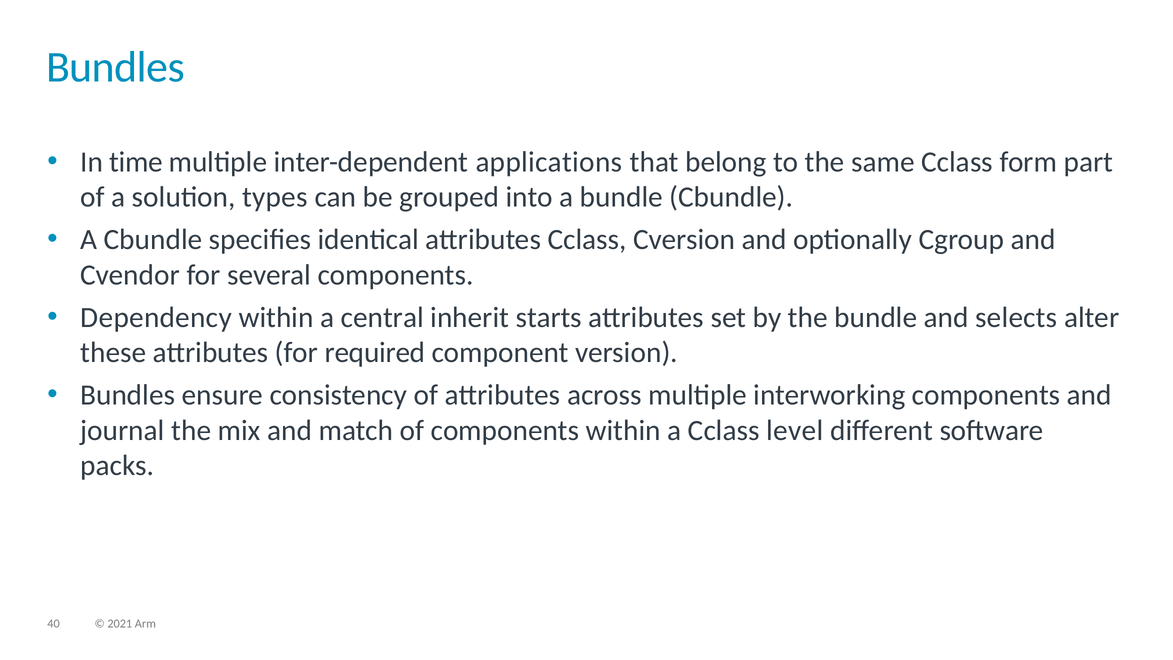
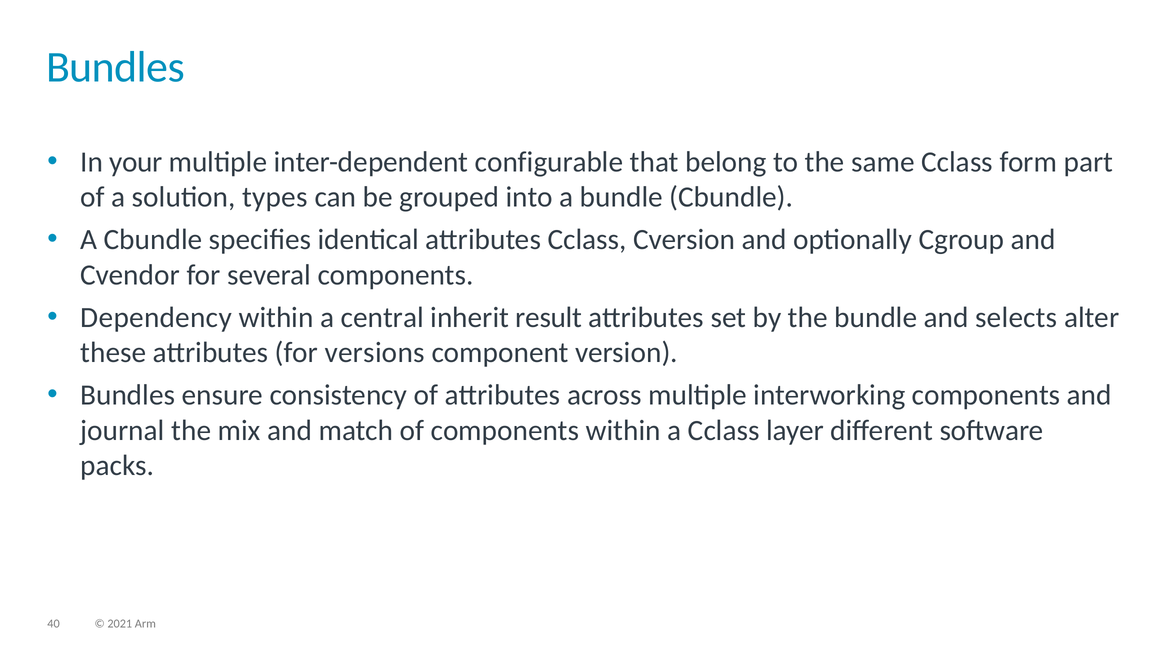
time: time -> your
applications: applications -> configurable
starts: starts -> result
required: required -> versions
level: level -> layer
